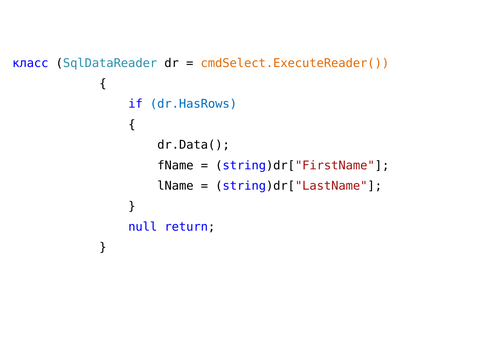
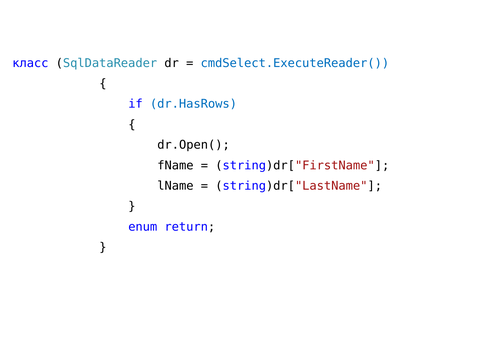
cmdSelect.ExecuteReader( colour: orange -> blue
dr.Data(: dr.Data( -> dr.Open(
null: null -> enum
